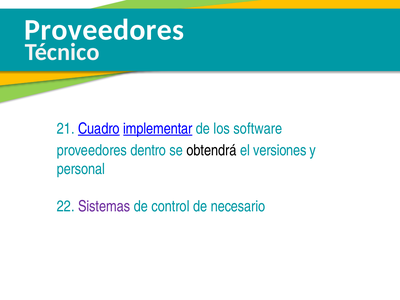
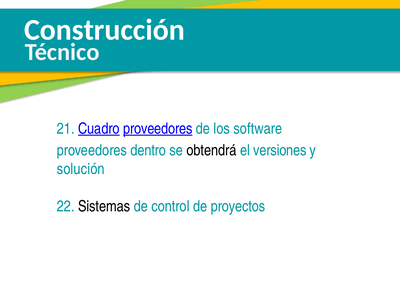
Proveedores at (104, 30): Proveedores -> Construcción
Cuadro implementar: implementar -> proveedores
personal: personal -> solución
Sistemas colour: purple -> black
necesario: necesario -> proyectos
